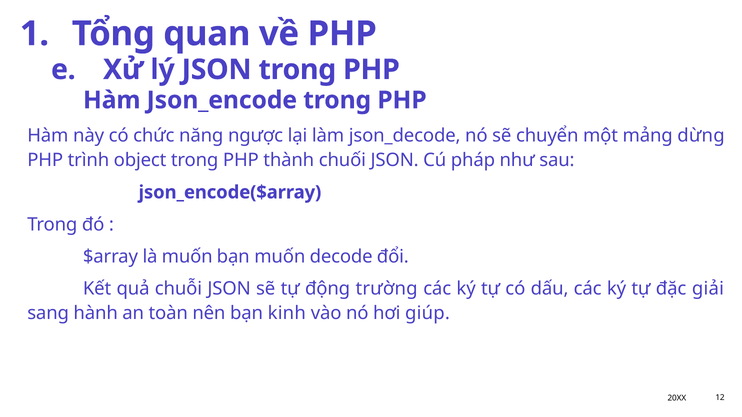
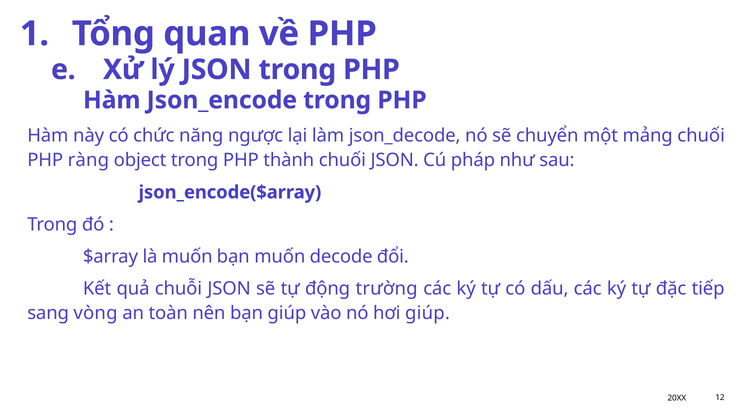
mảng dừng: dừng -> chuối
trình: trình -> ràng
giải: giải -> tiếp
hành: hành -> vòng
bạn kinh: kinh -> giúp
